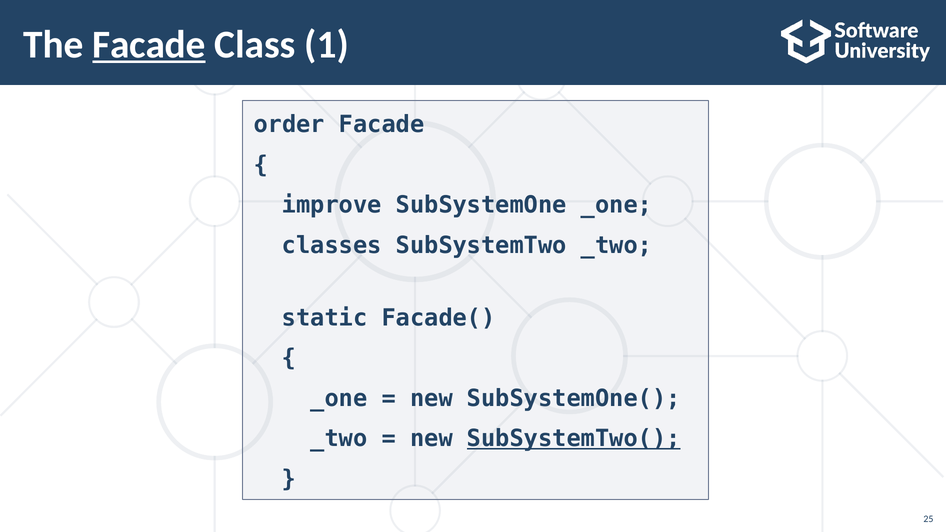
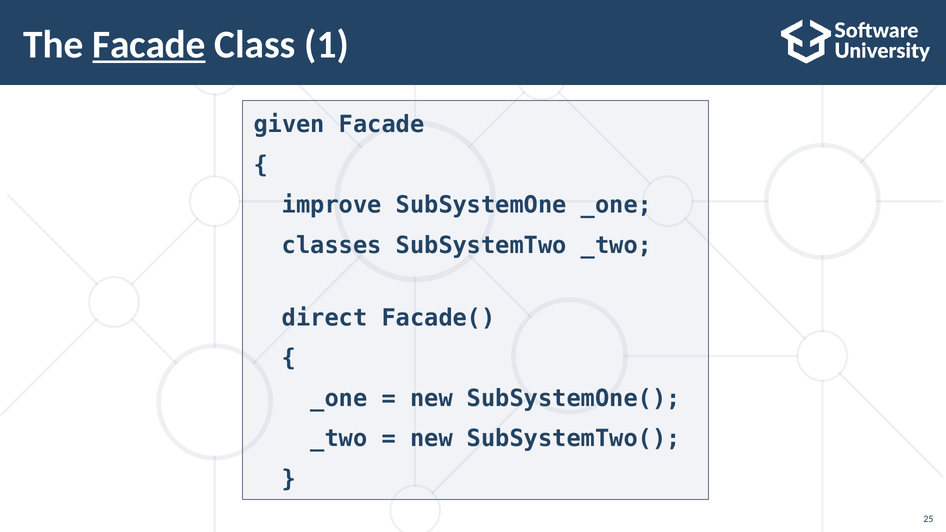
order: order -> given
static: static -> direct
SubSystemTwo( underline: present -> none
